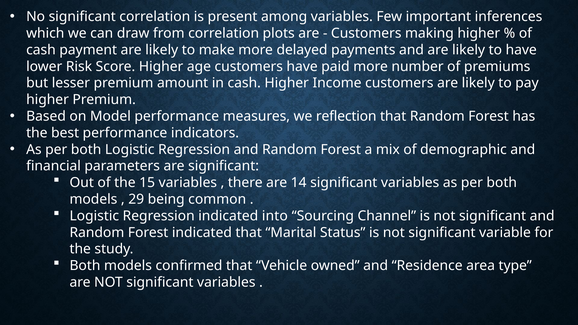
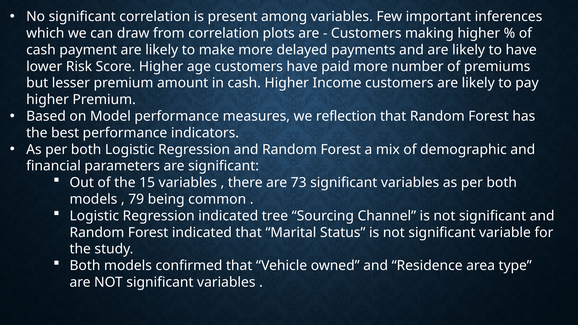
14: 14 -> 73
29: 29 -> 79
into: into -> tree
